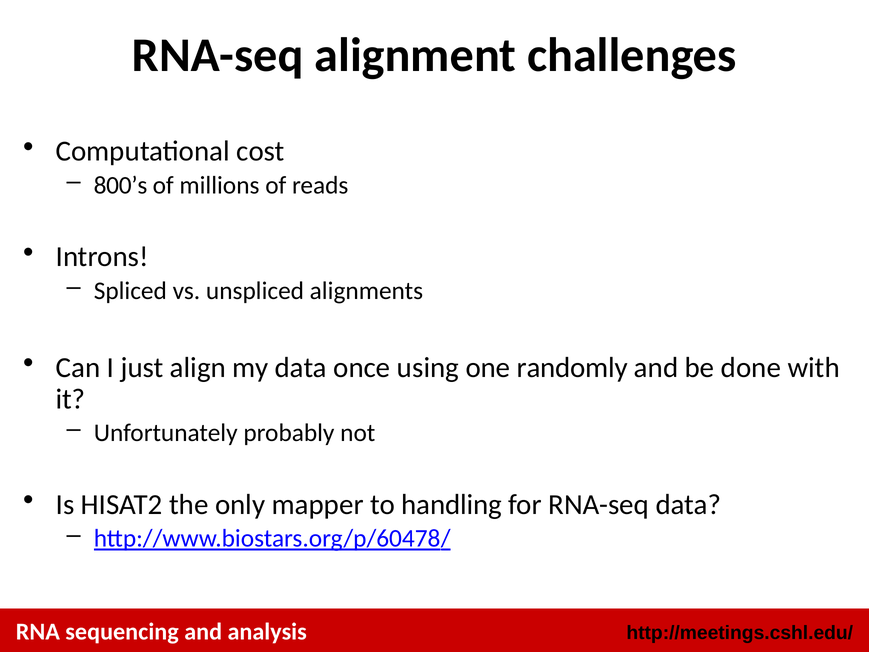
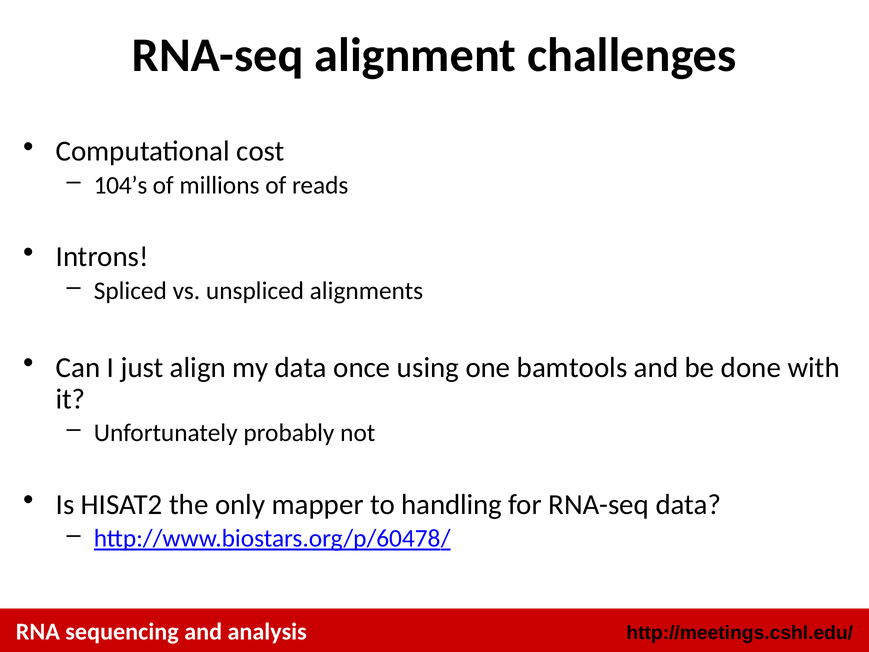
800’s: 800’s -> 104’s
randomly: randomly -> bamtools
